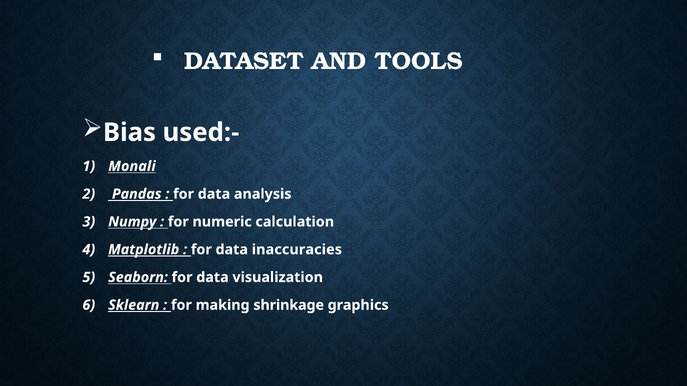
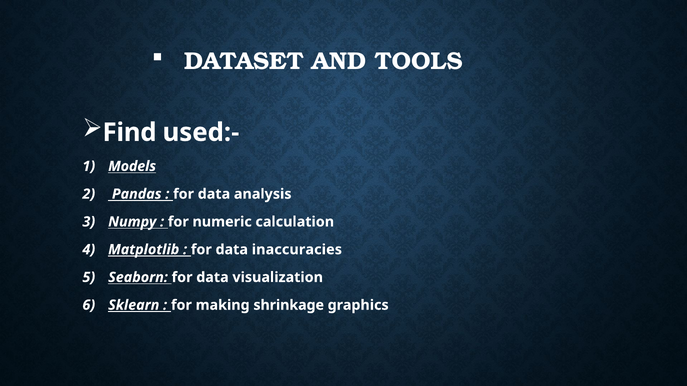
Bias: Bias -> Find
Monali: Monali -> Models
